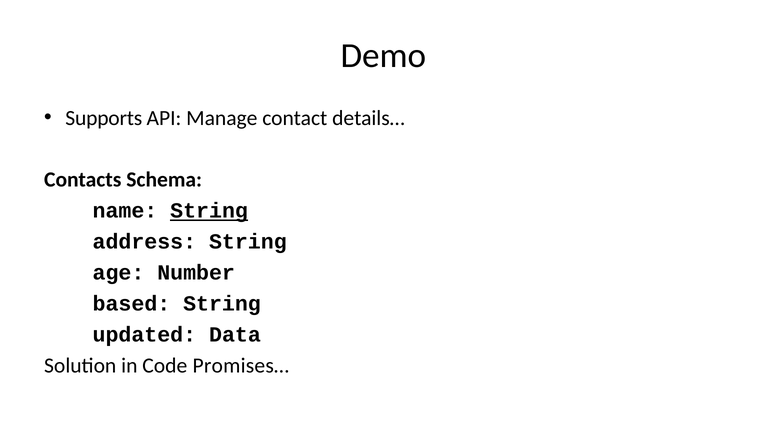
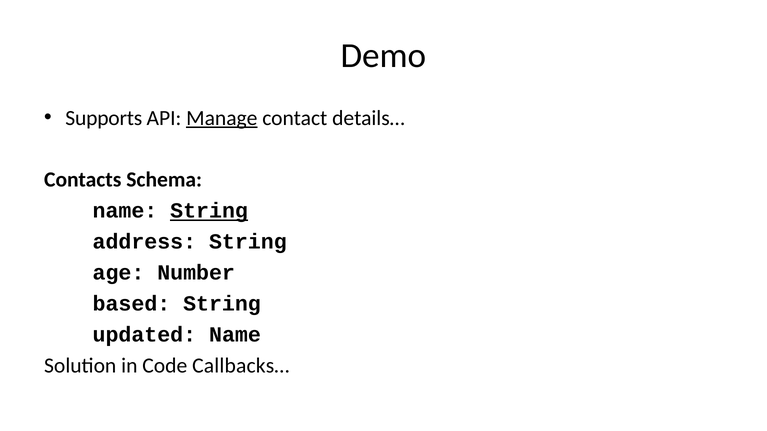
Manage underline: none -> present
updated Data: Data -> Name
Promises…: Promises… -> Callbacks…
